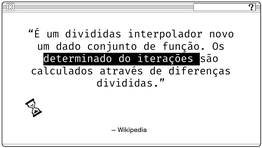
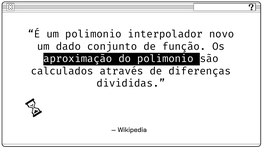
um divididas: divididas -> polimonio
determinado: determinado -> aproximação
do iterações: iterações -> polimonio
